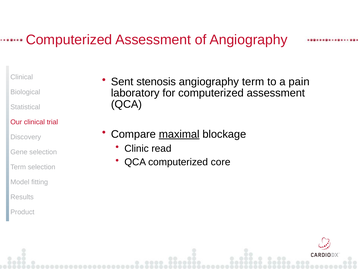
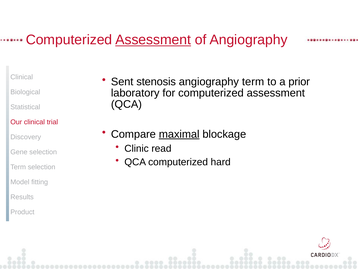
Assessment at (153, 40) underline: none -> present
pain: pain -> prior
core: core -> hard
